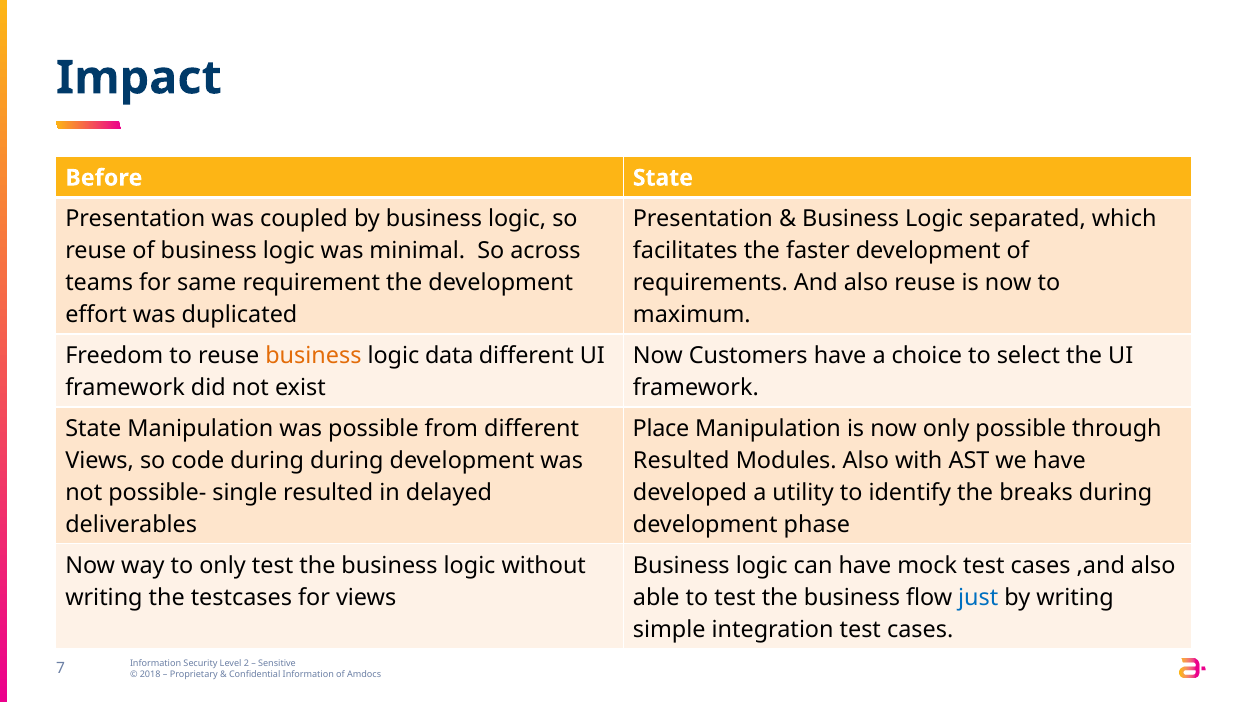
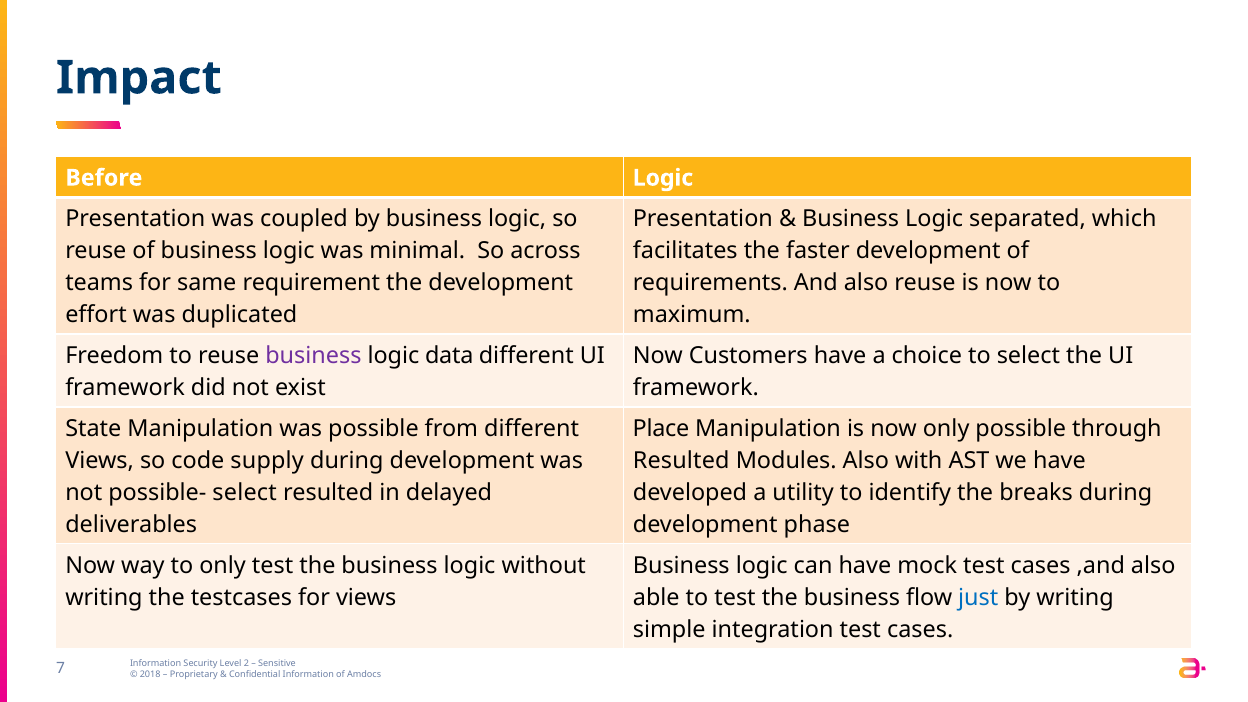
Before State: State -> Logic
business at (313, 356) colour: orange -> purple
code during: during -> supply
possible- single: single -> select
